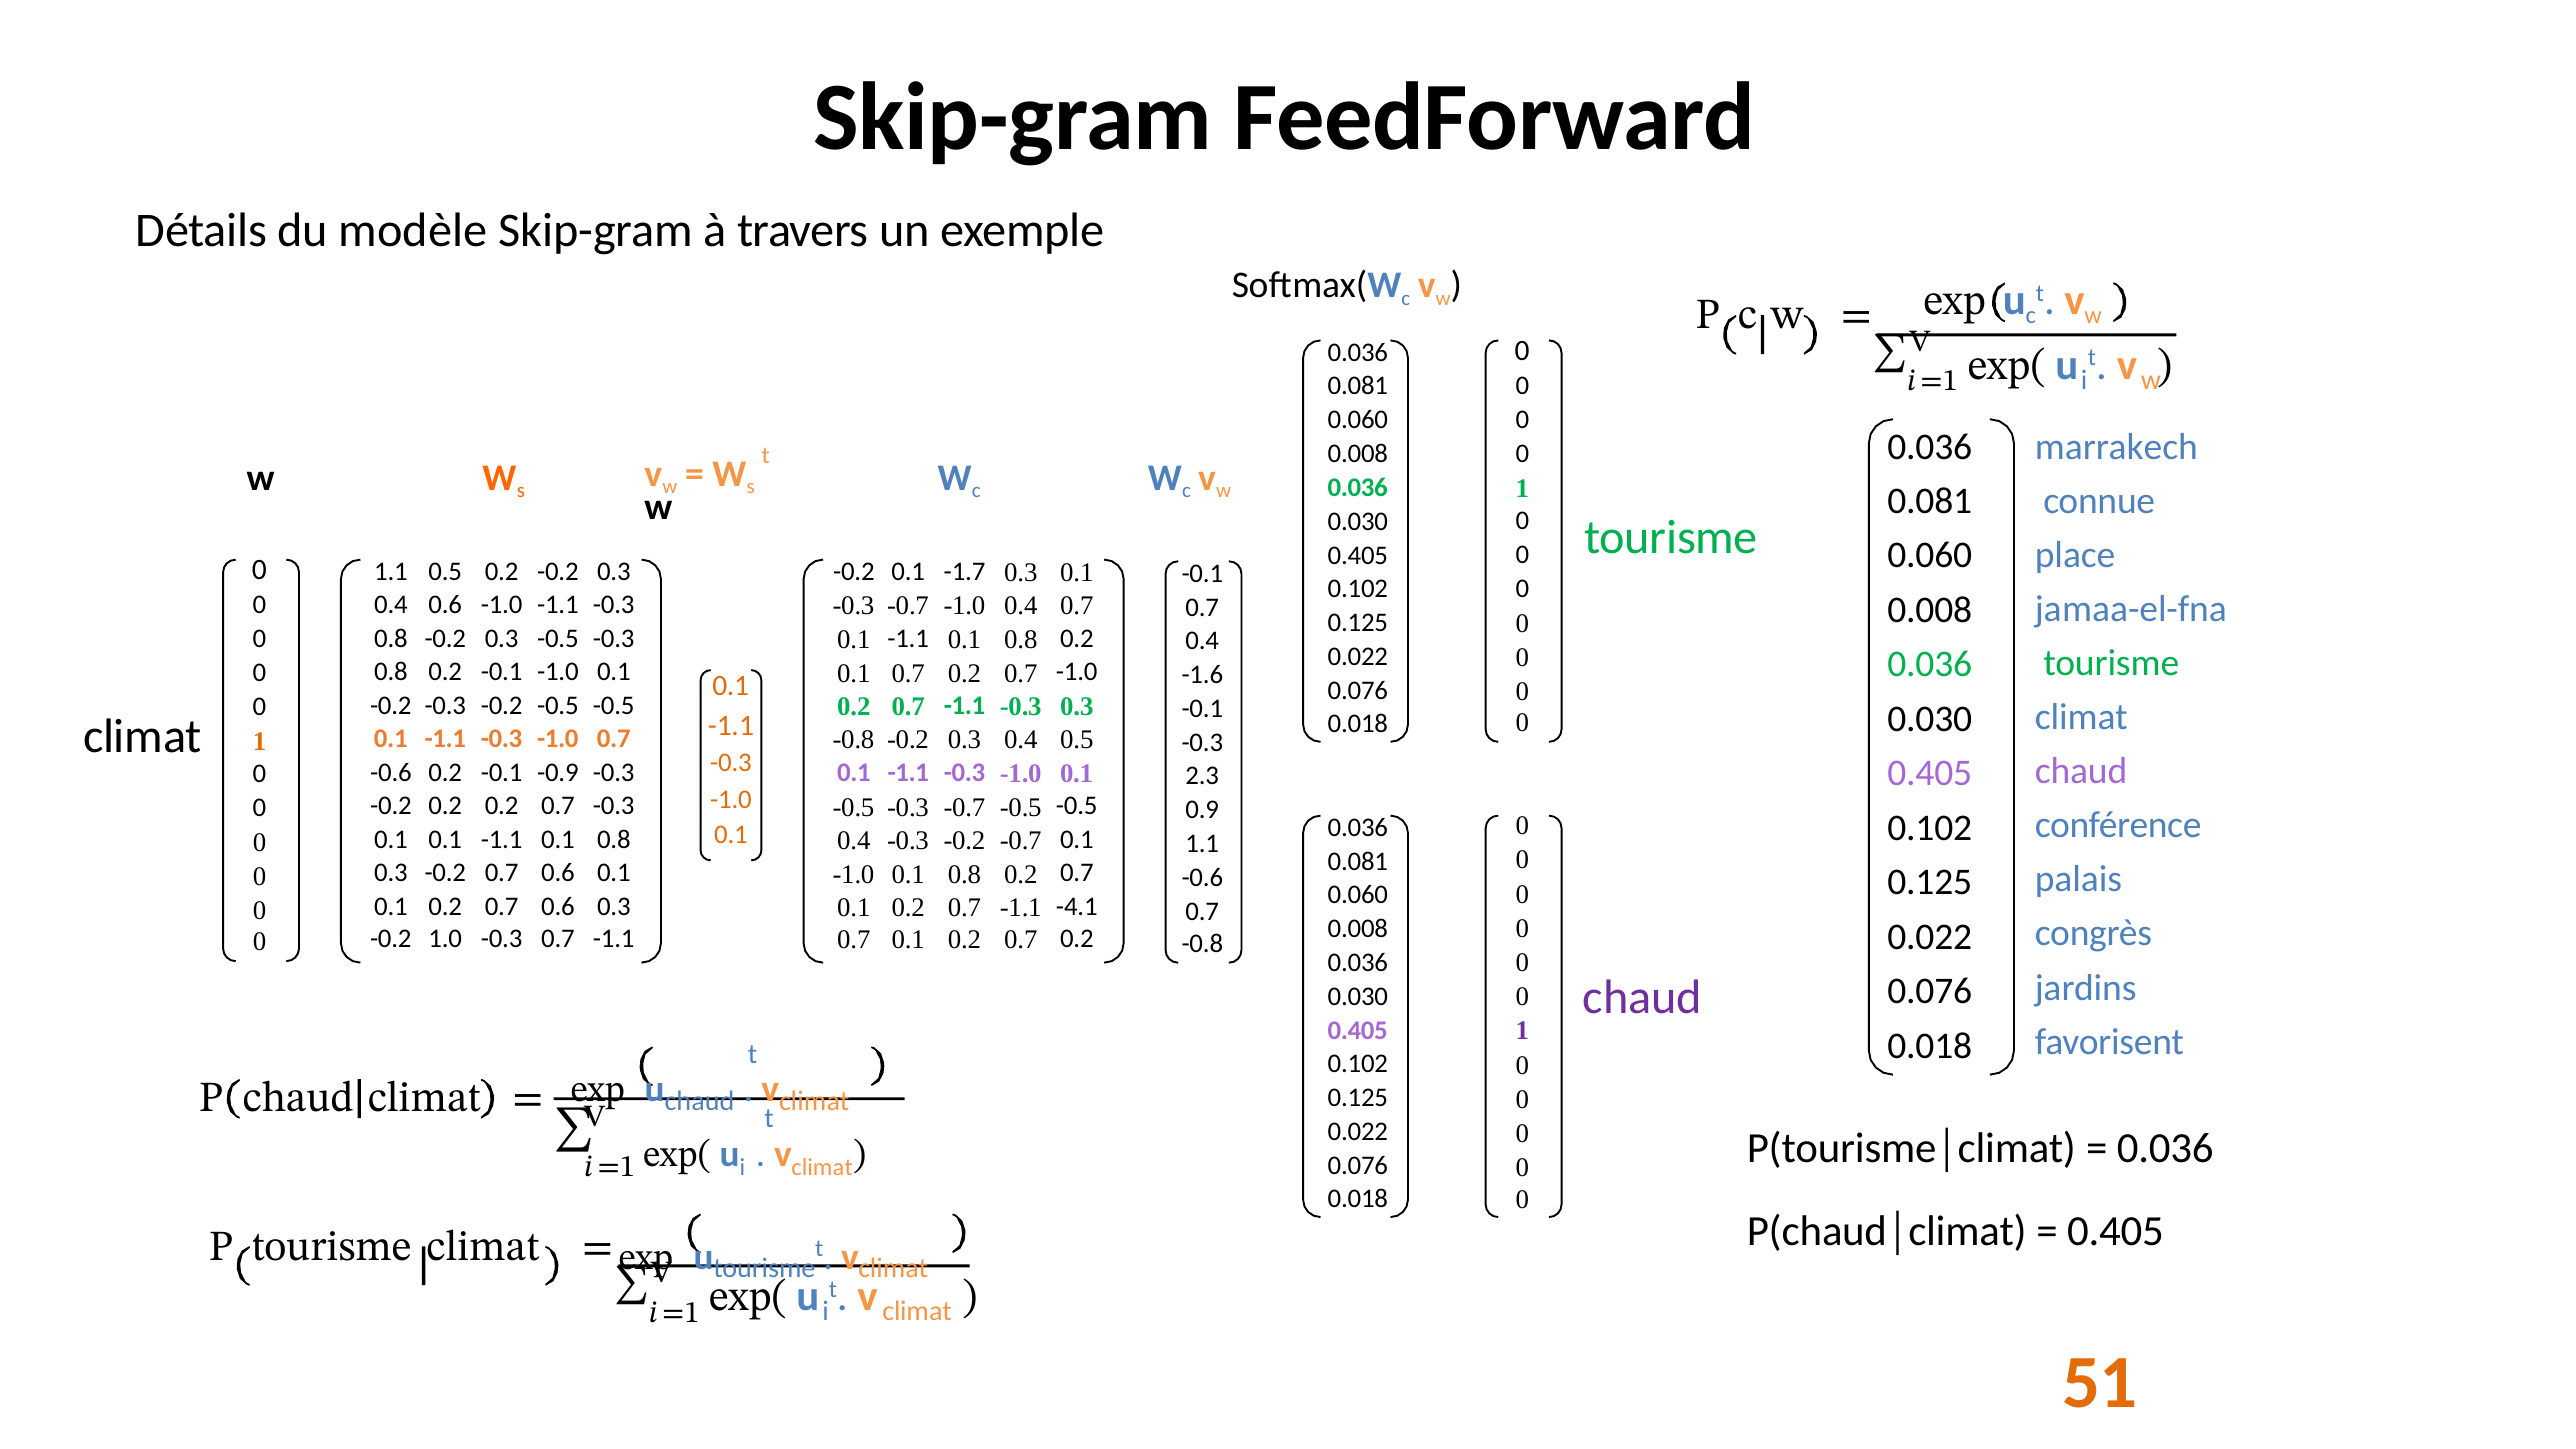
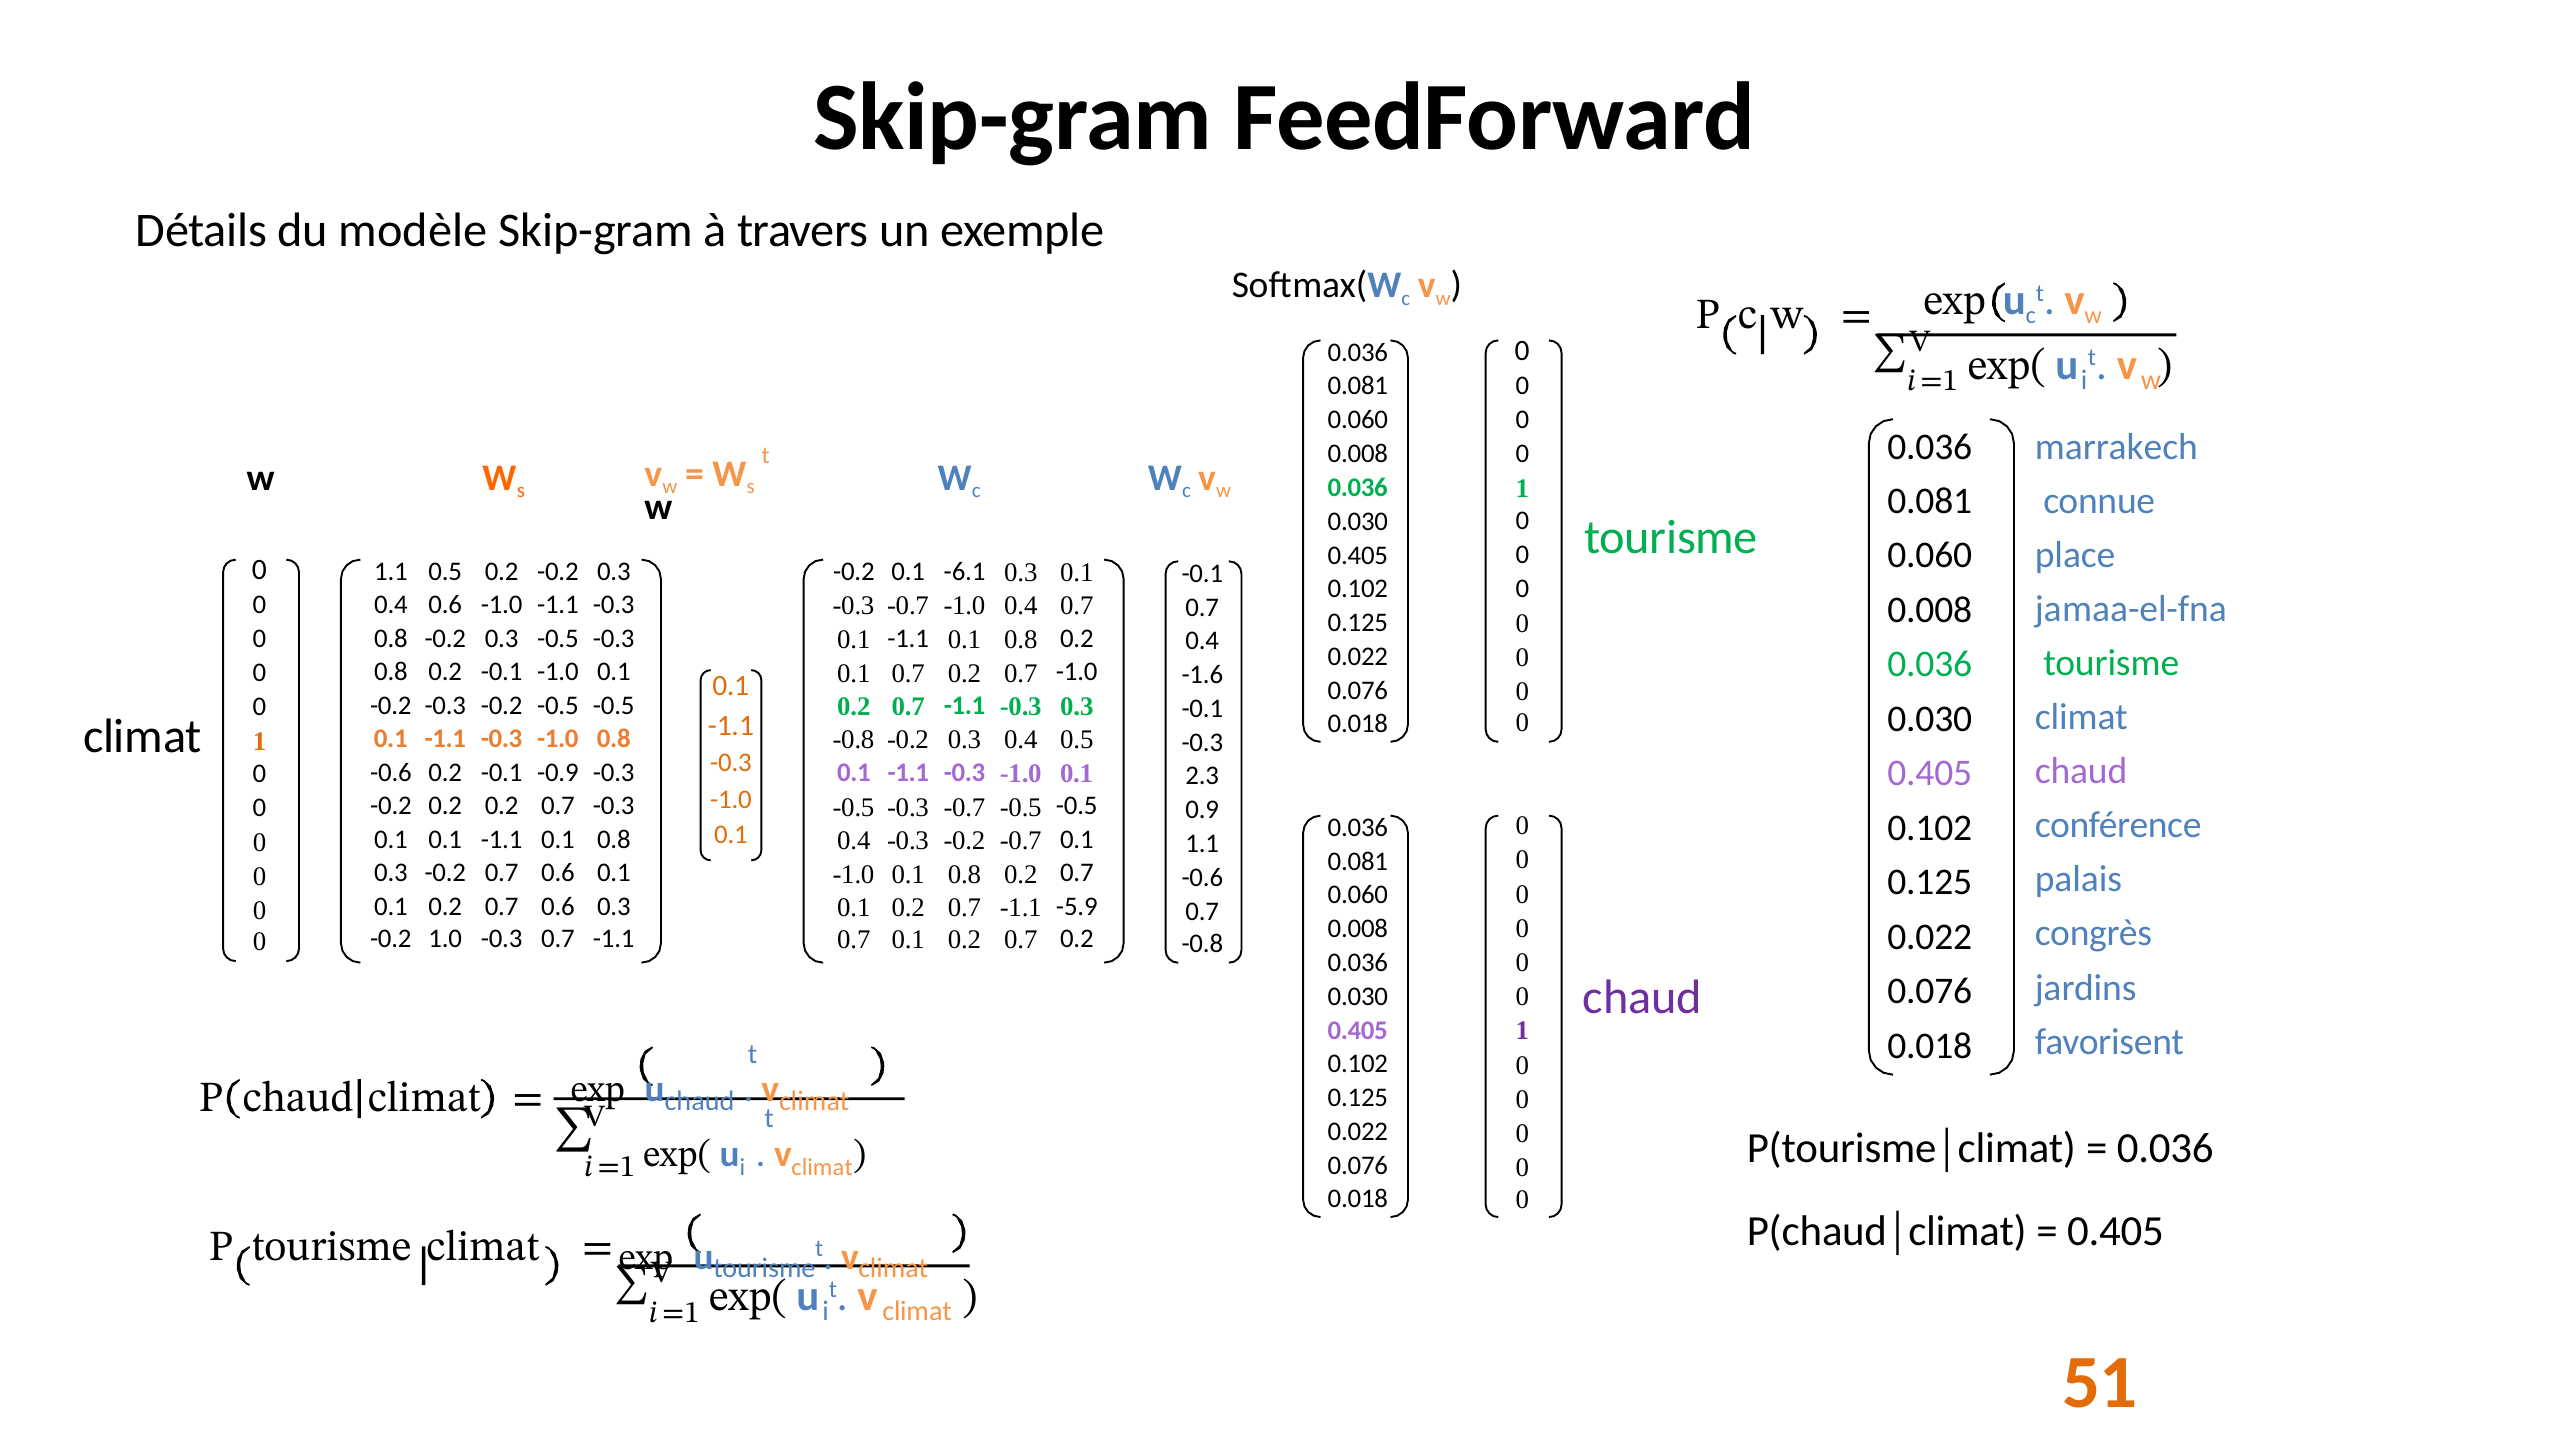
-1.7: -1.7 -> -6.1
-1.0 0.7: 0.7 -> 0.8
-4.1: -4.1 -> -5.9
